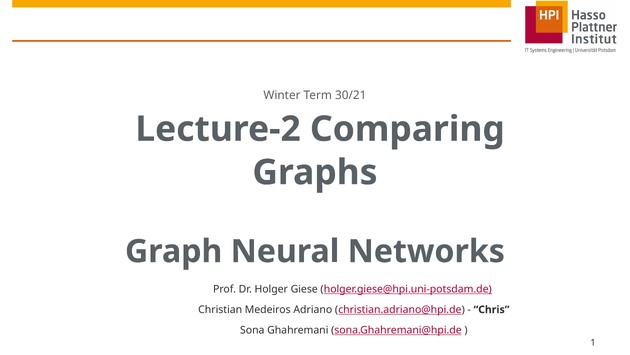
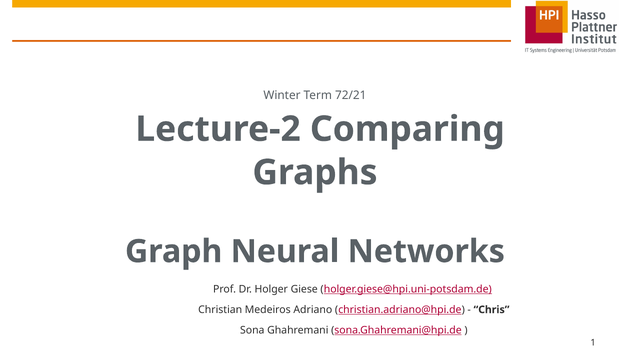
30/21: 30/21 -> 72/21
